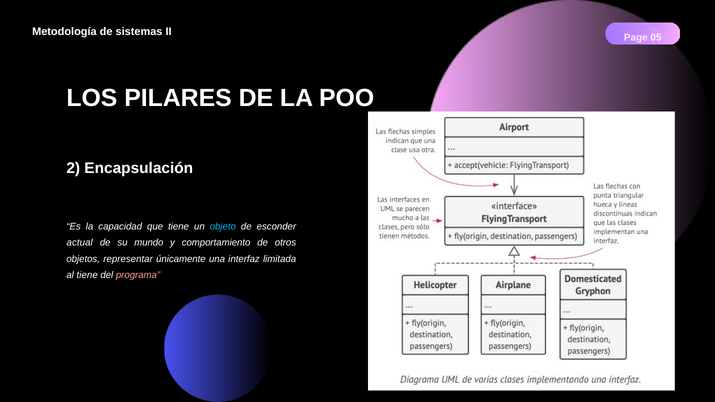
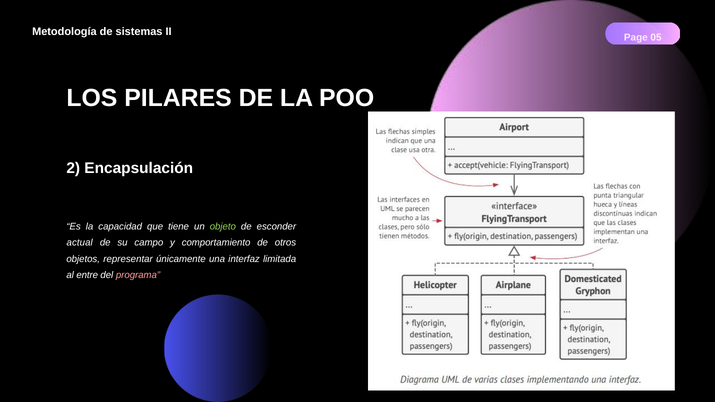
objeto colour: light blue -> light green
mundo: mundo -> campo
al tiene: tiene -> entre
